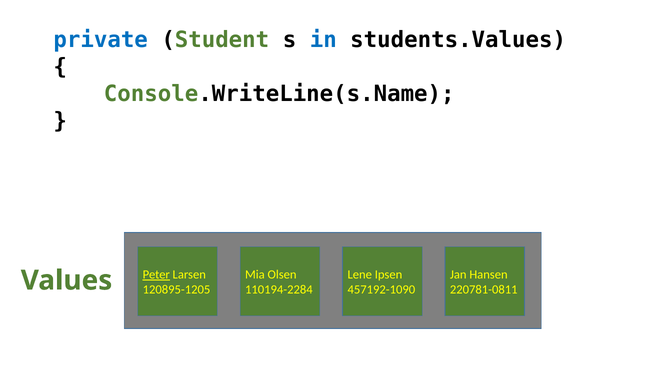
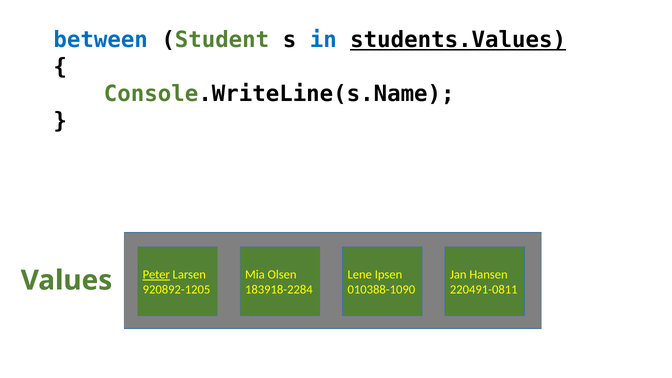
private: private -> between
students.Values underline: none -> present
120895-1205: 120895-1205 -> 920892-1205
110194-2284: 110194-2284 -> 183918-2284
457192-1090: 457192-1090 -> 010388-1090
220781-0811: 220781-0811 -> 220491-0811
